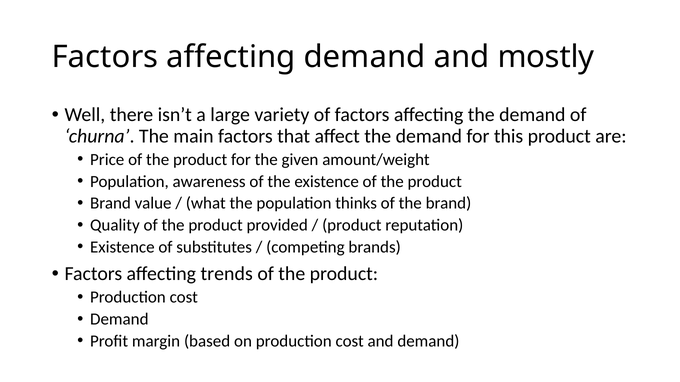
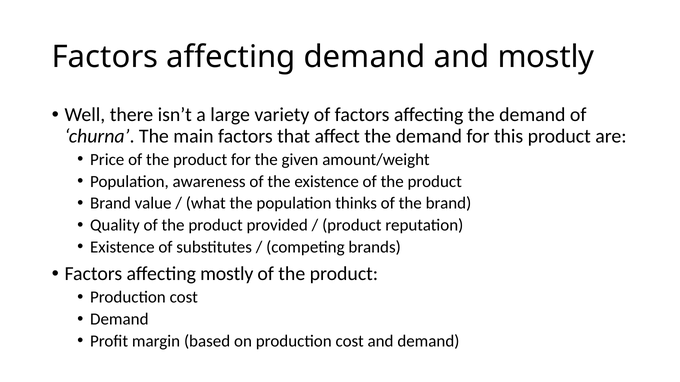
affecting trends: trends -> mostly
